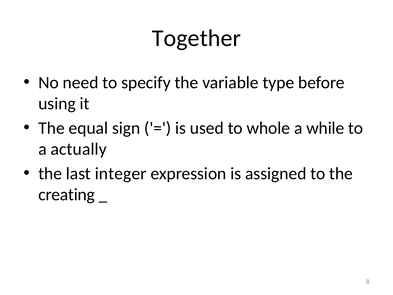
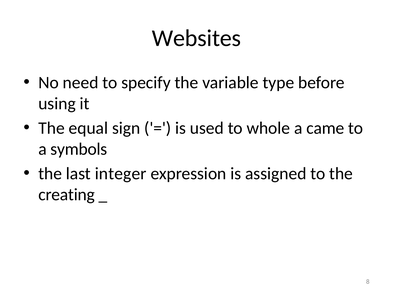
Together: Together -> Websites
while: while -> came
actually: actually -> symbols
